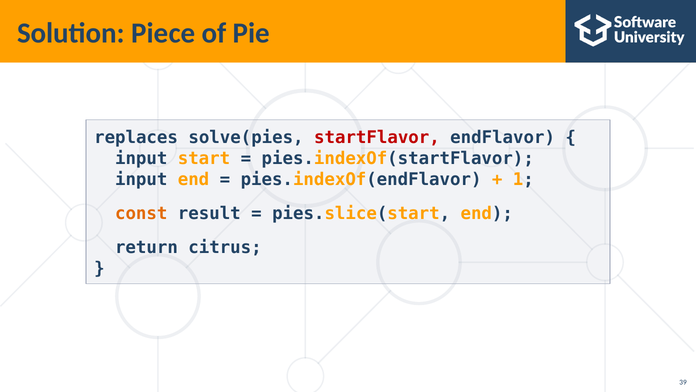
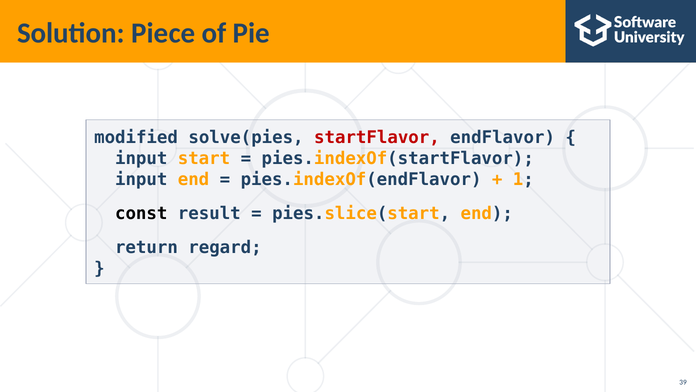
replaces: replaces -> modified
const colour: orange -> black
citrus: citrus -> regard
